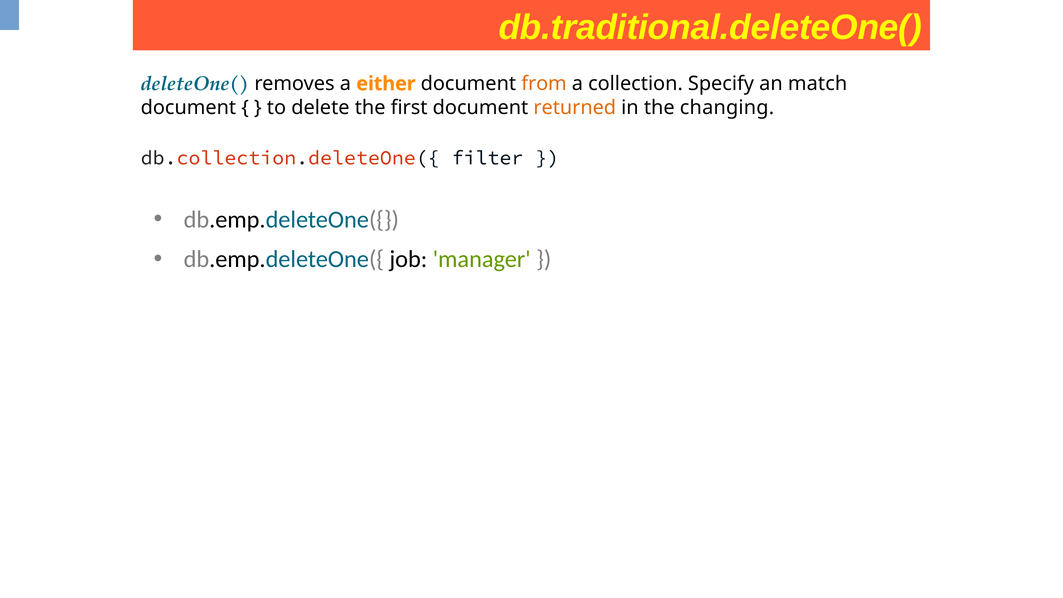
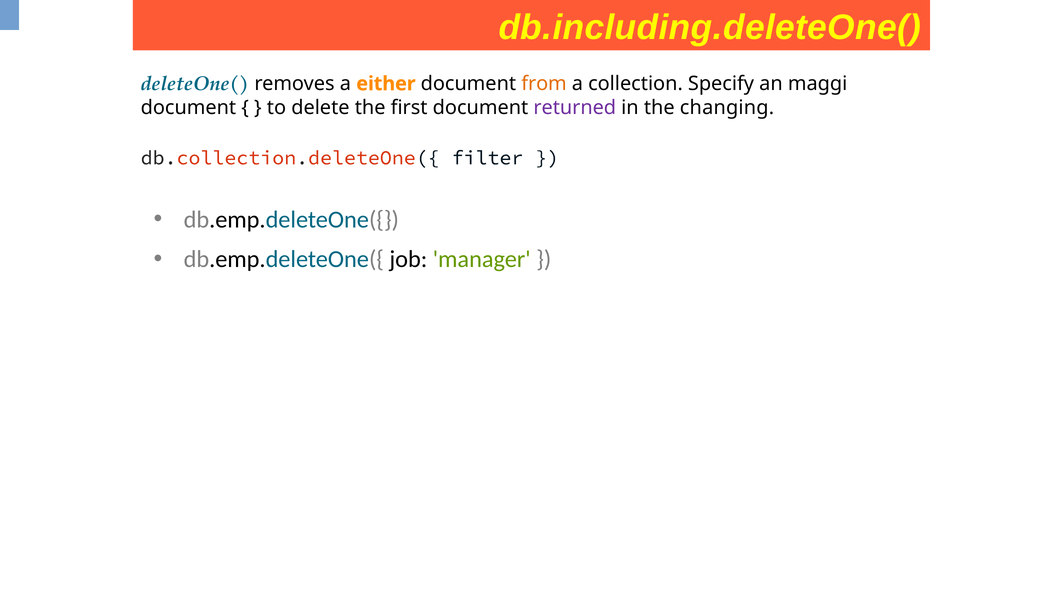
db.traditional.deleteOne(: db.traditional.deleteOne( -> db.including.deleteOne(
match: match -> maggi
returned colour: orange -> purple
